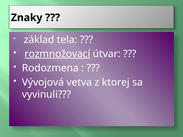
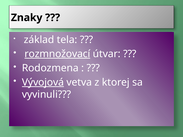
Vývojová underline: none -> present
